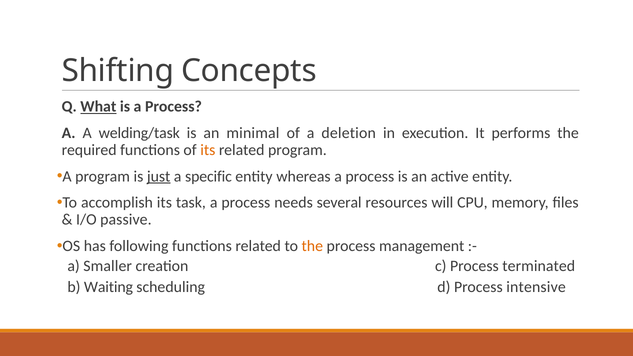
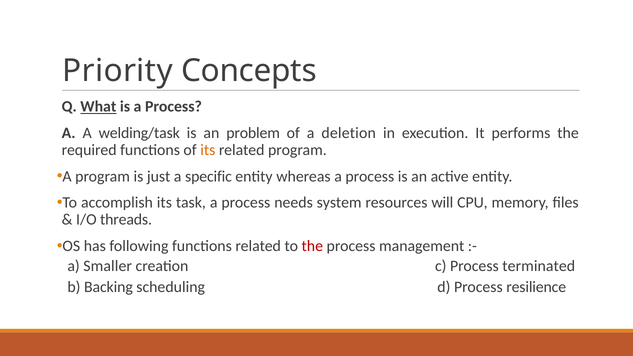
Shifting: Shifting -> Priority
minimal: minimal -> problem
just underline: present -> none
several: several -> system
passive: passive -> threads
the at (312, 246) colour: orange -> red
Waiting: Waiting -> Backing
intensive: intensive -> resilience
